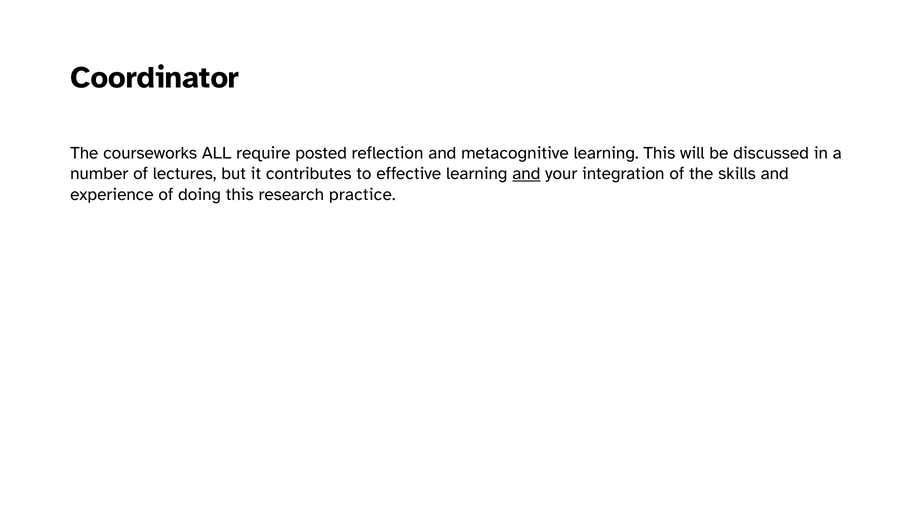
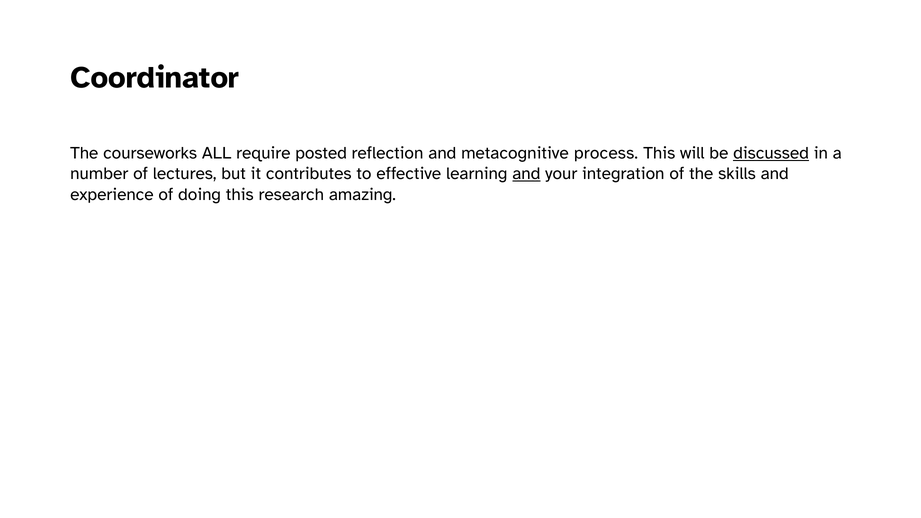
metacognitive learning: learning -> process
discussed underline: none -> present
practice: practice -> amazing
